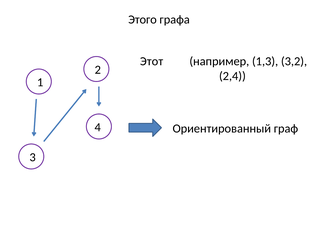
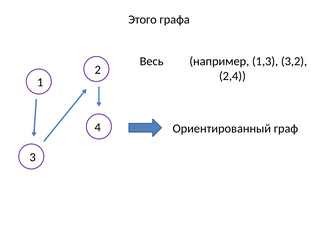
Этот: Этот -> Весь
